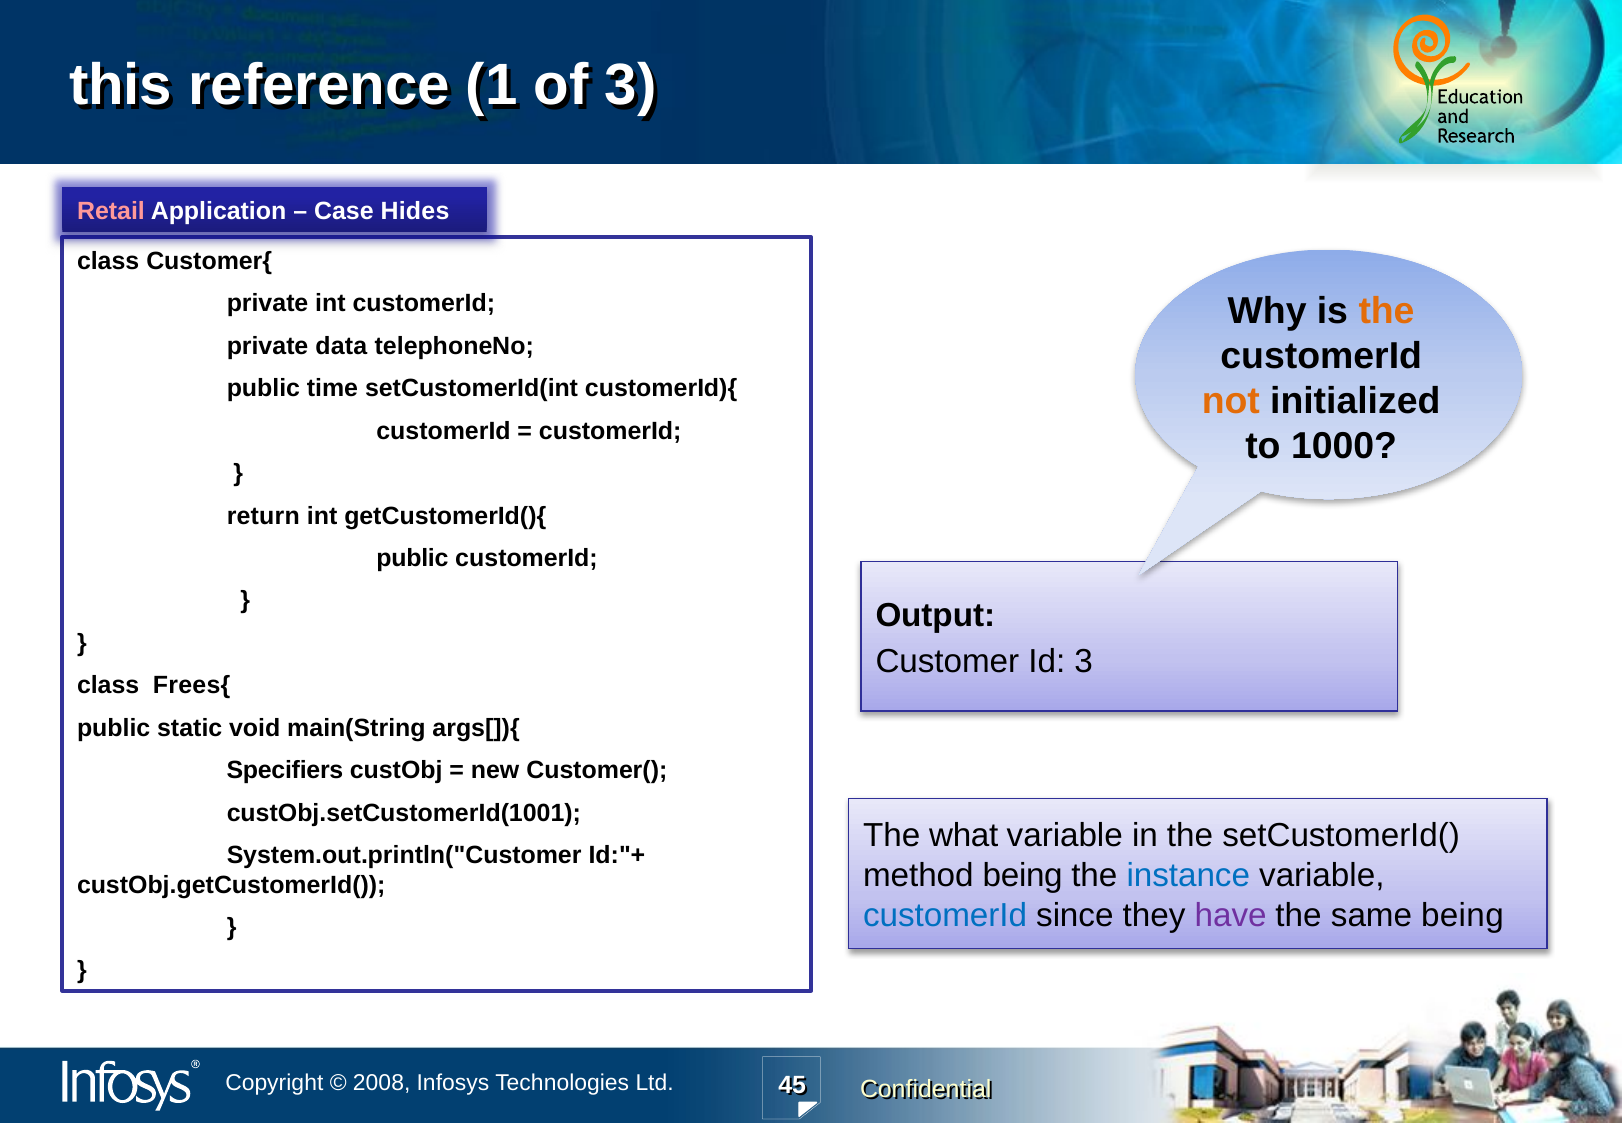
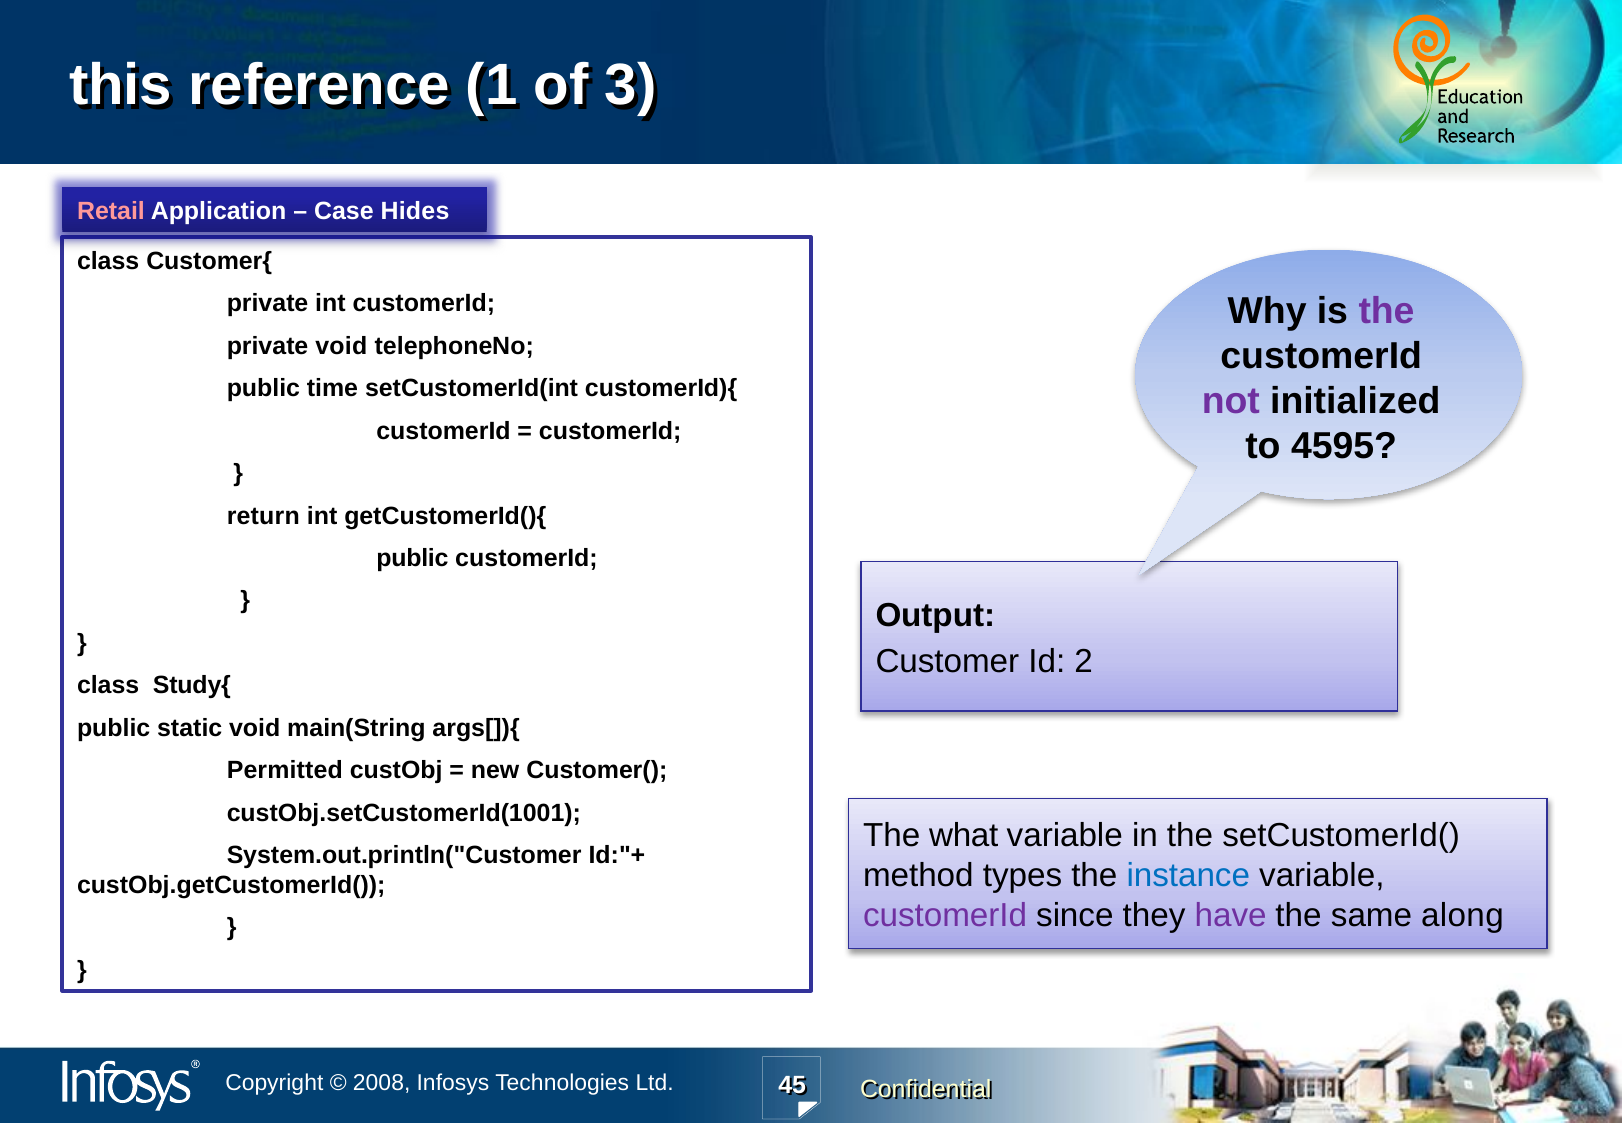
the at (1387, 311) colour: orange -> purple
private data: data -> void
not colour: orange -> purple
1000: 1000 -> 4595
Id 3: 3 -> 2
Frees{: Frees{ -> Study{
Specifiers: Specifiers -> Permitted
method being: being -> types
customerId at (945, 916) colour: blue -> purple
same being: being -> along
